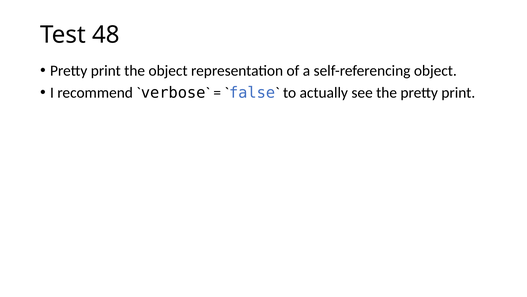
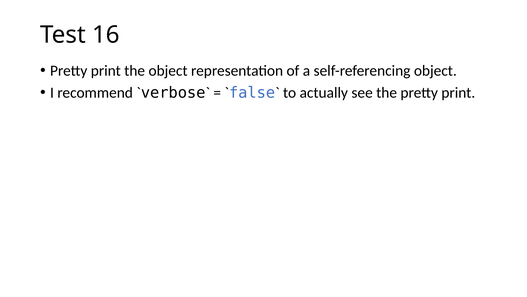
48: 48 -> 16
